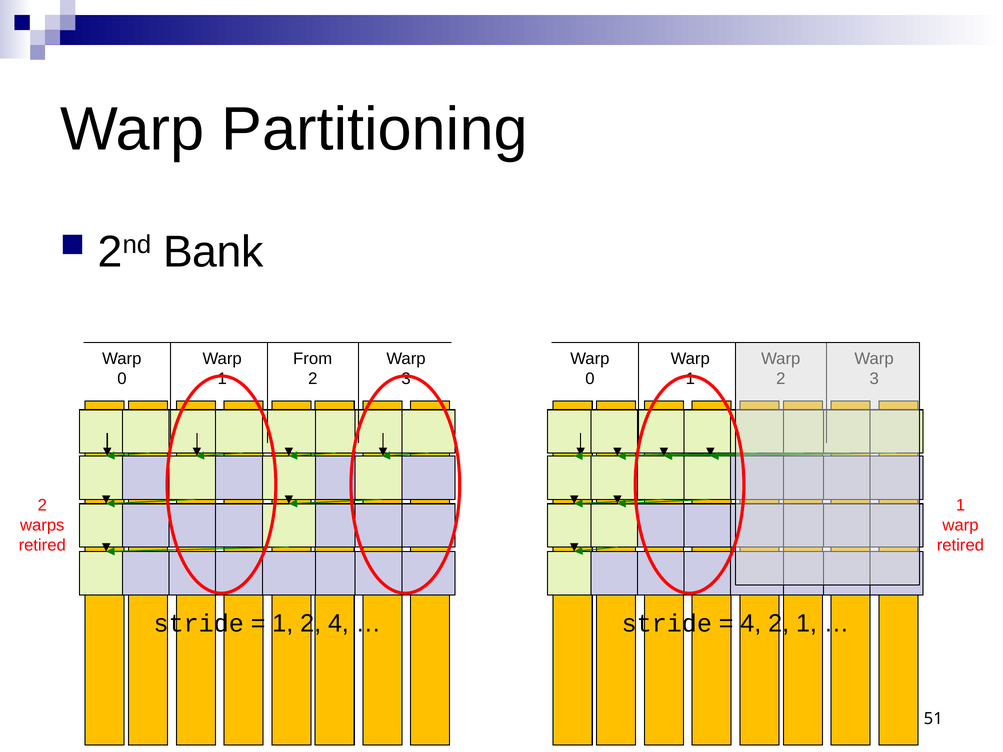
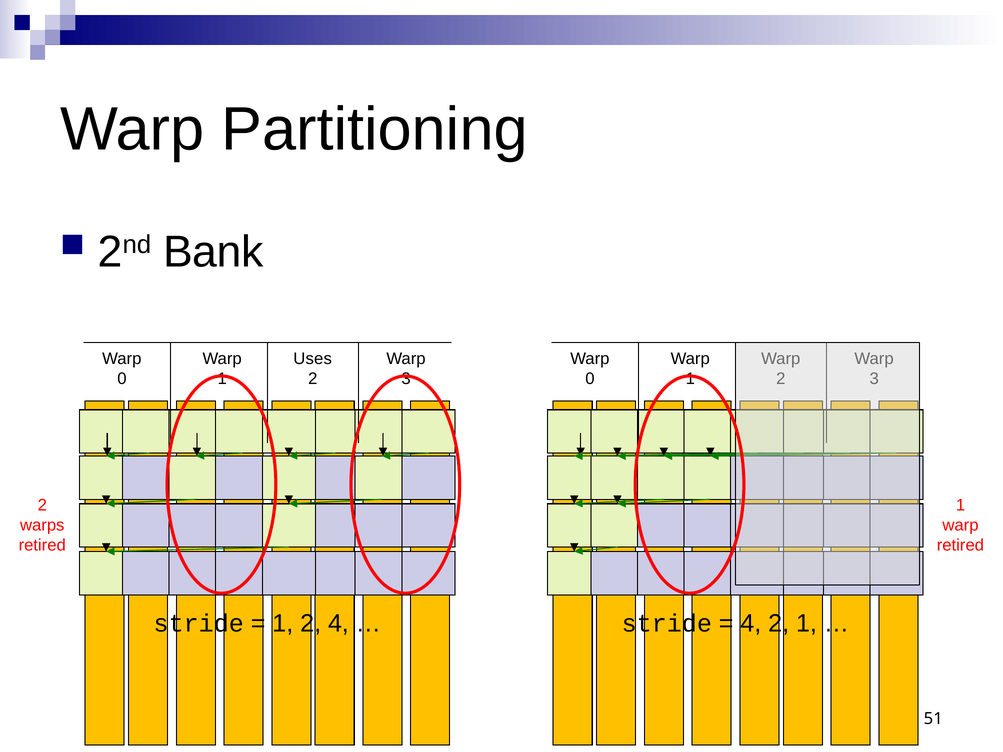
From: From -> Uses
